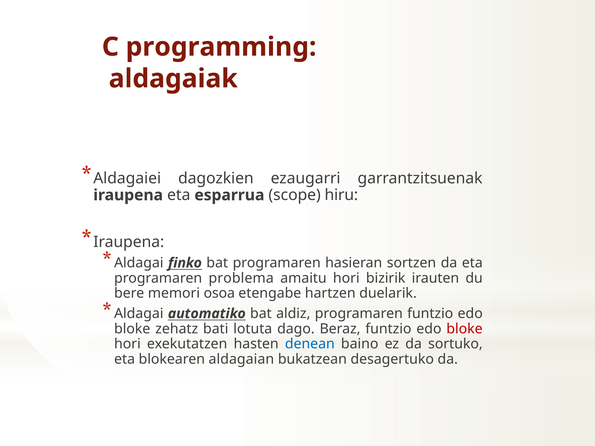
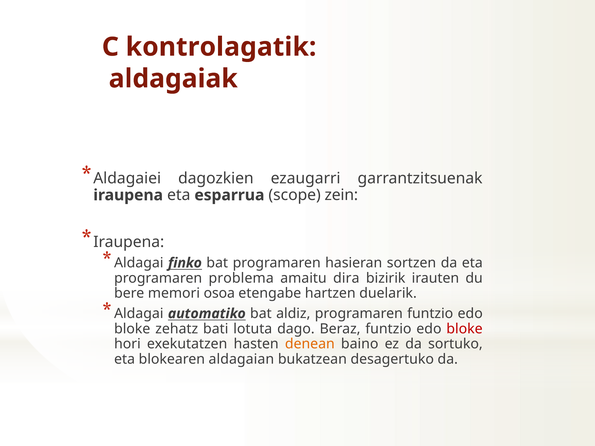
programming: programming -> kontrolagatik
hiru: hiru -> zein
amaitu hori: hori -> dira
denean colour: blue -> orange
